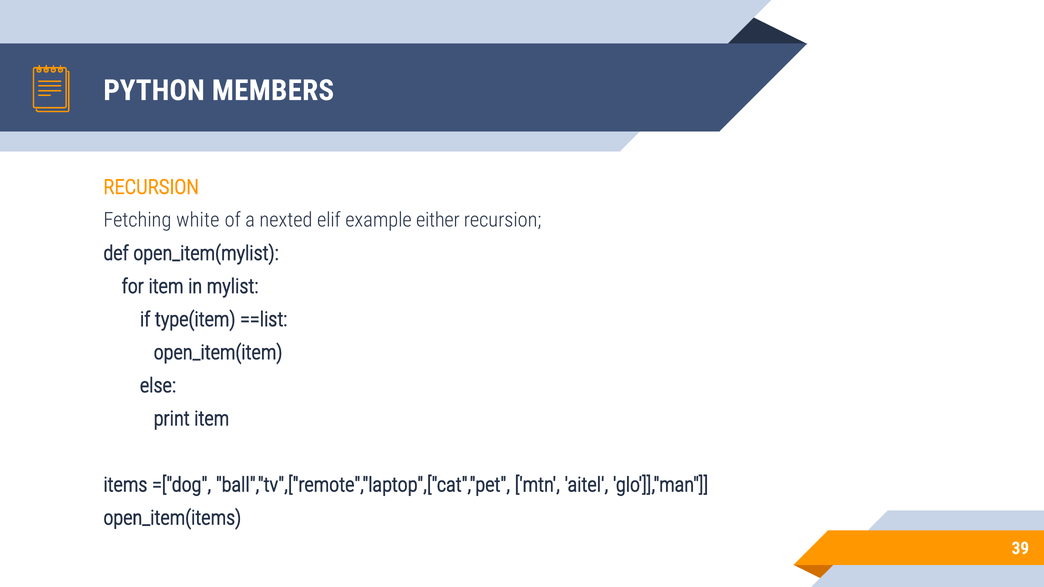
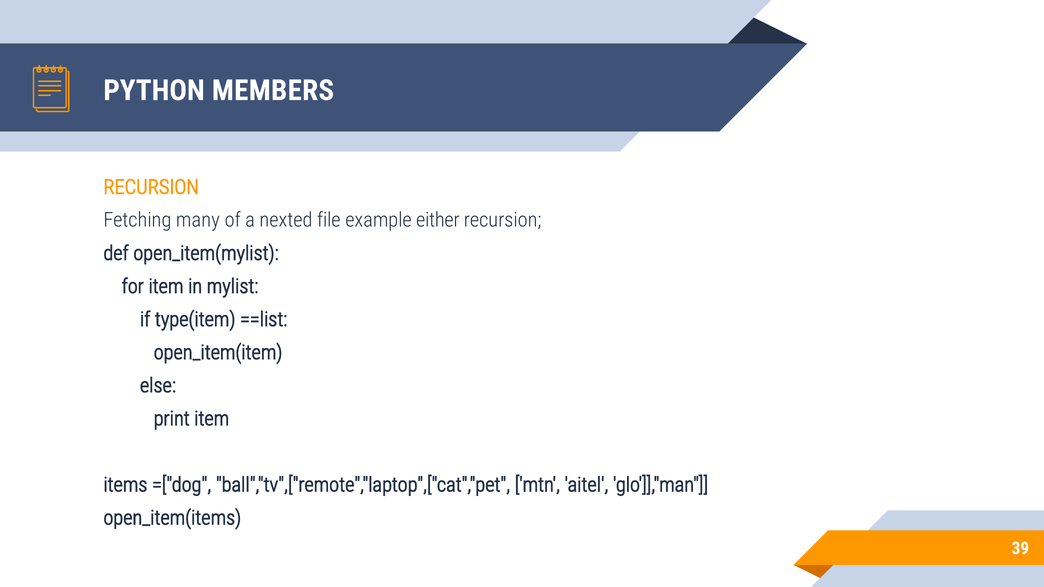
white: white -> many
elif: elif -> file
